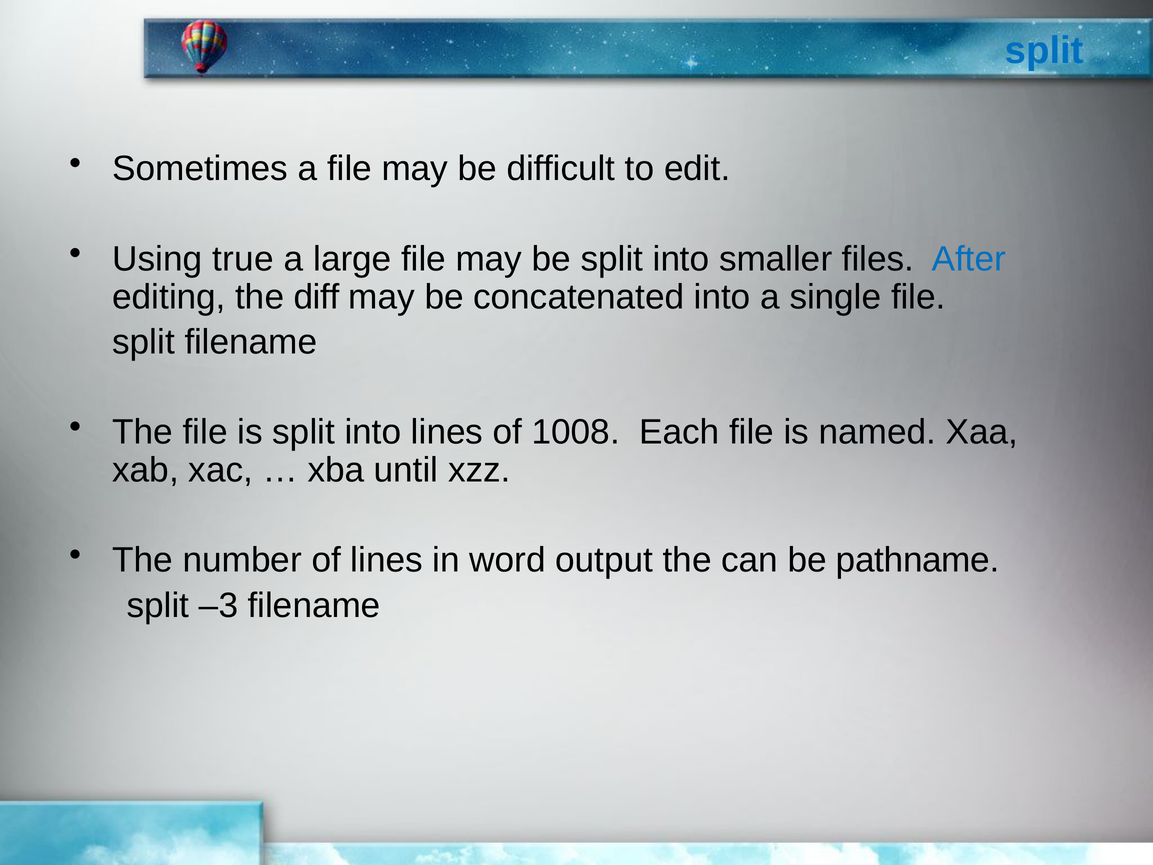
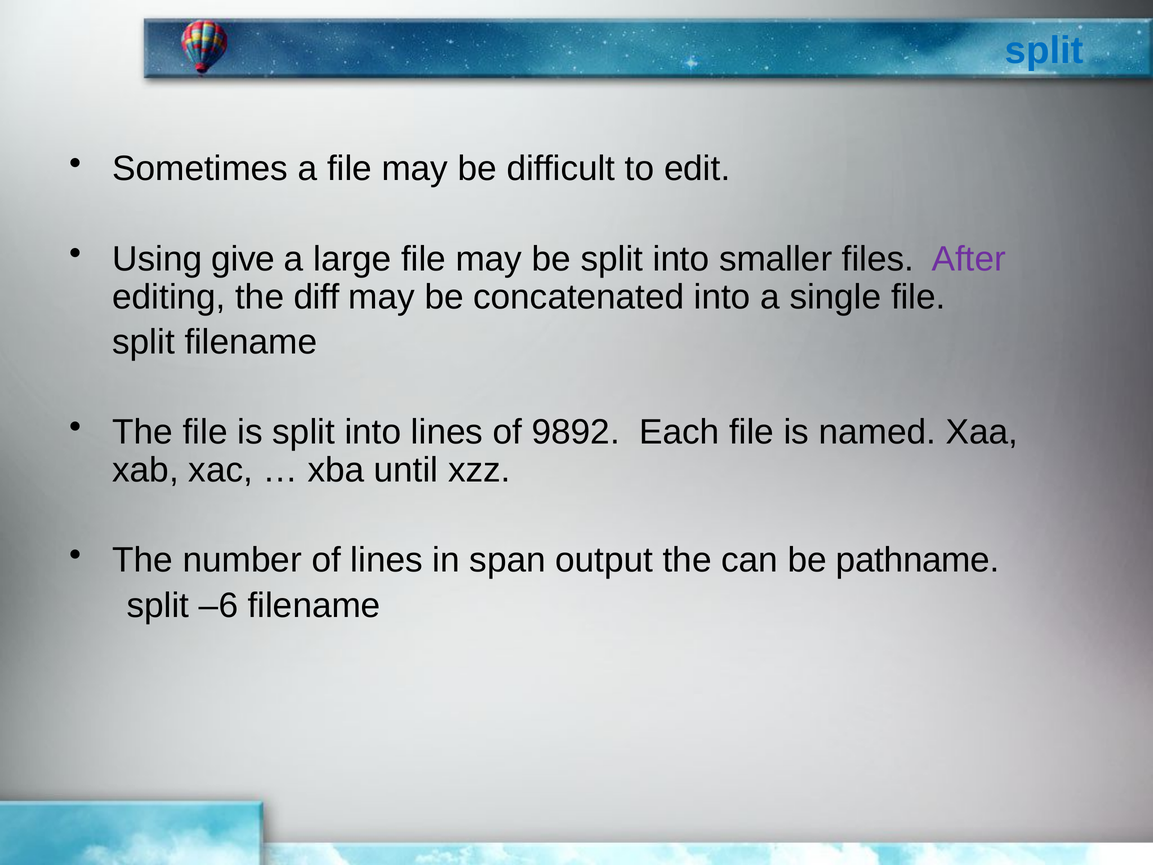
true: true -> give
After colour: blue -> purple
1008: 1008 -> 9892
word: word -> span
–3: –3 -> –6
